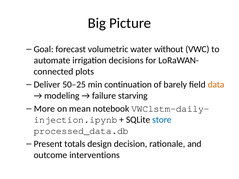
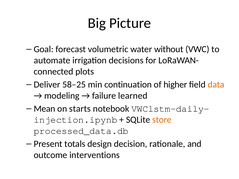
50–25: 50–25 -> 58–25
barely: barely -> higher
starving: starving -> learned
More: More -> Mean
mean: mean -> starts
store colour: blue -> orange
